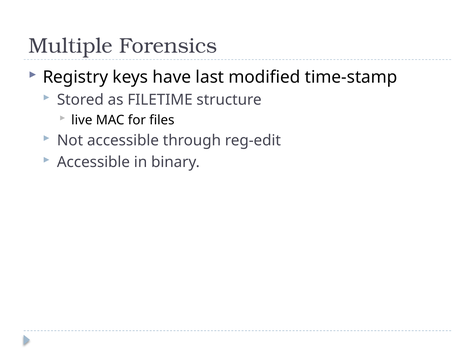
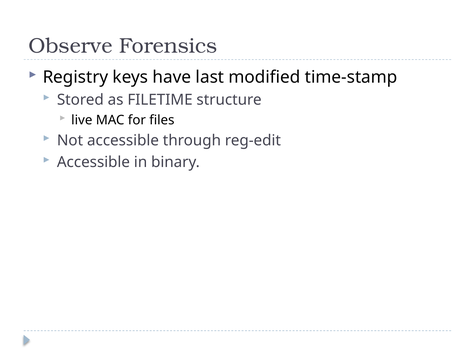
Multiple: Multiple -> Observe
